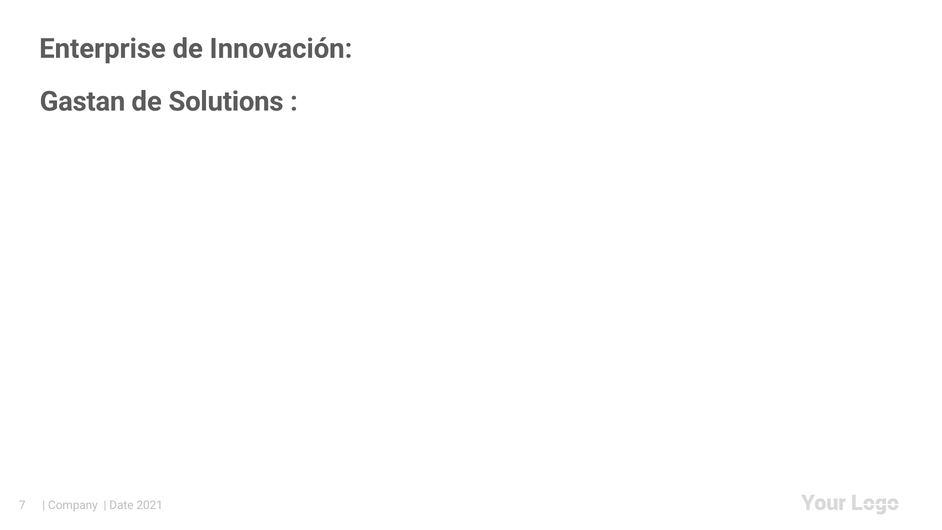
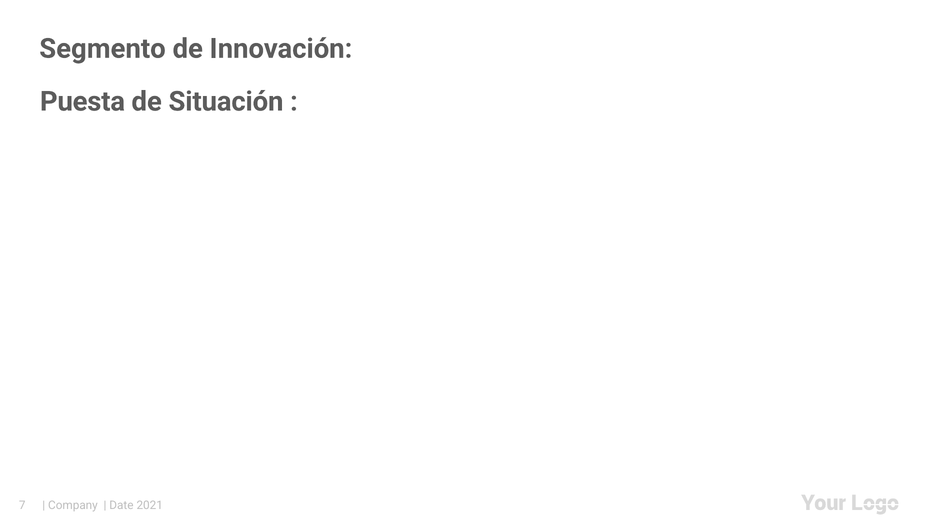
Enterprise: Enterprise -> Segmento
Gastan: Gastan -> Puesta
Solutions: Solutions -> Situación
